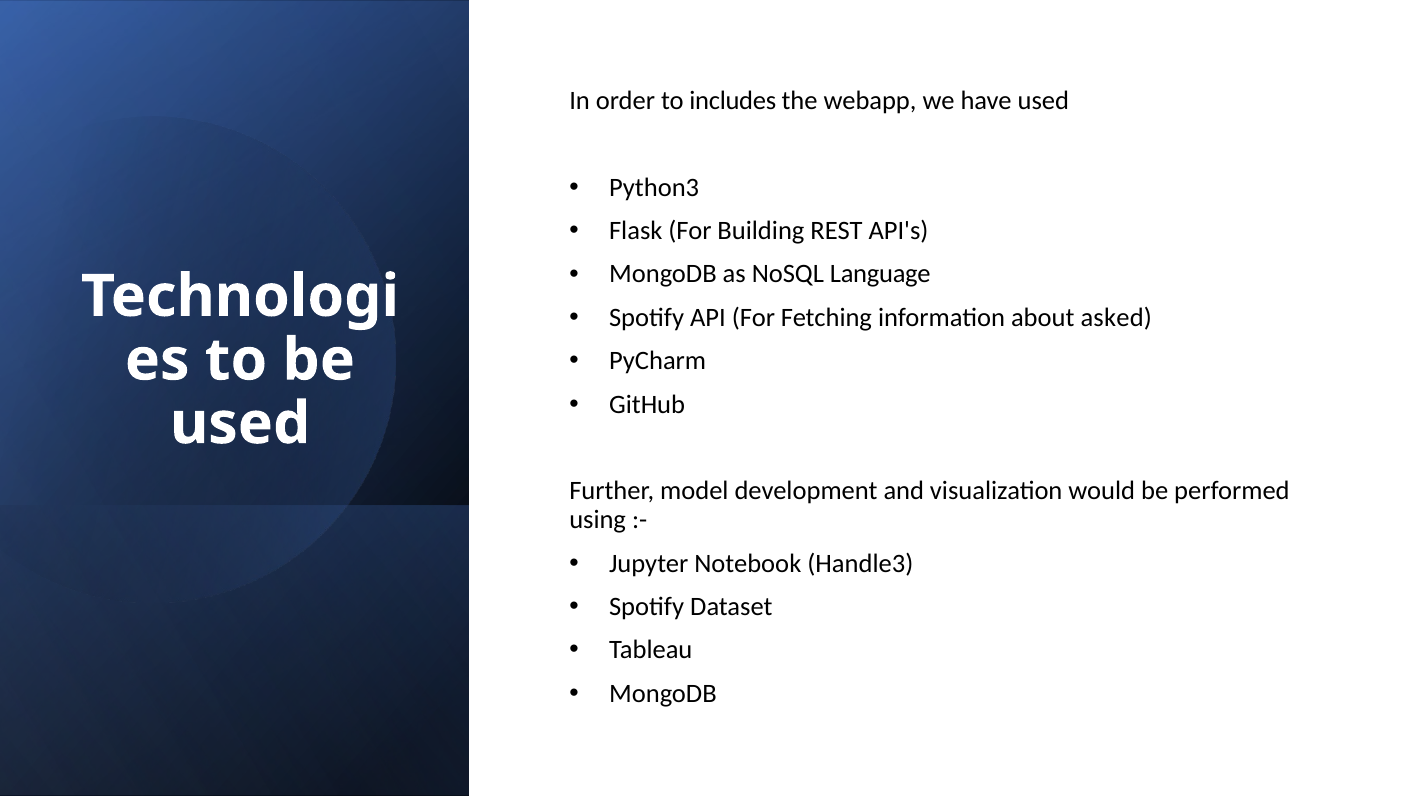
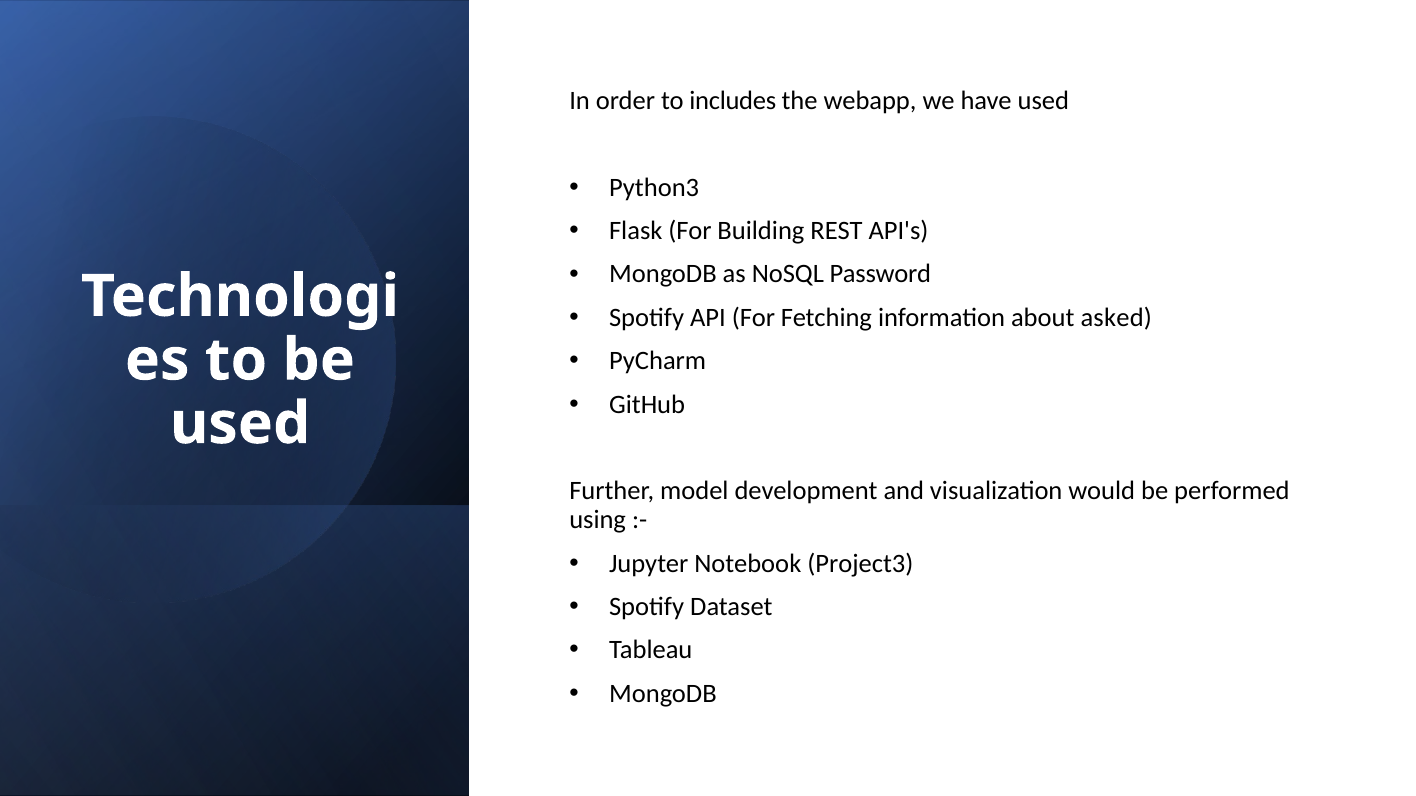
Language: Language -> Password
Handle3: Handle3 -> Project3
